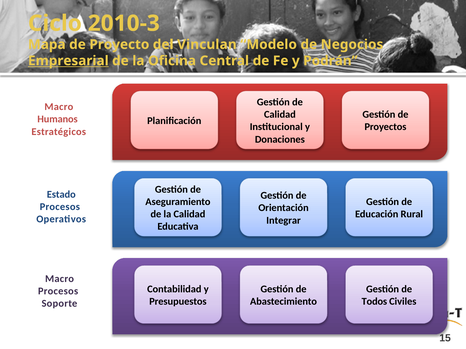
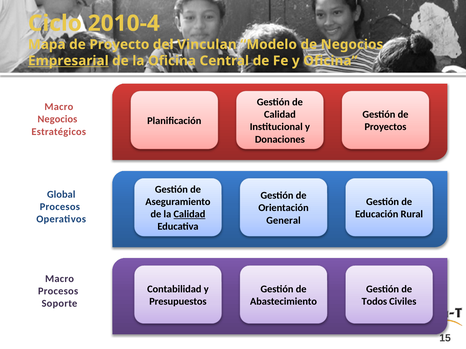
2010-3: 2010-3 -> 2010-4
y Podrán: Podrán -> Oficina
Humanos at (58, 119): Humanos -> Negocios
Estado: Estado -> Global
Calidad at (189, 214) underline: none -> present
Integrar: Integrar -> General
